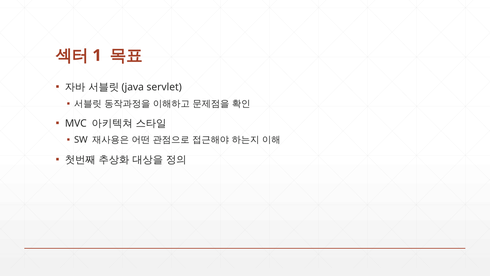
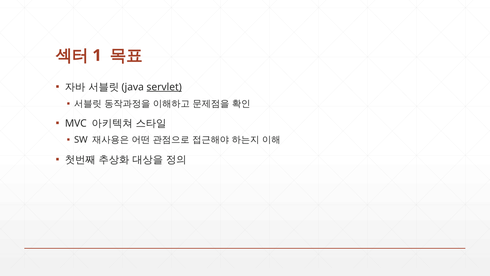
servlet underline: none -> present
